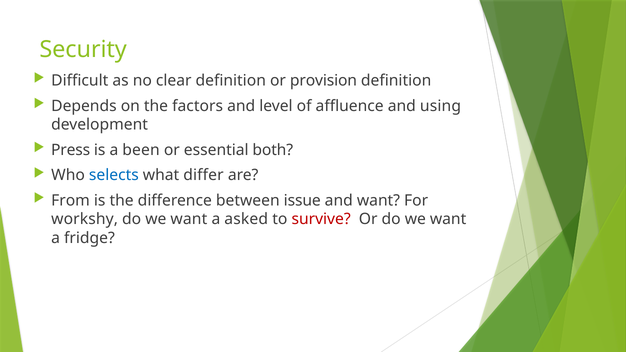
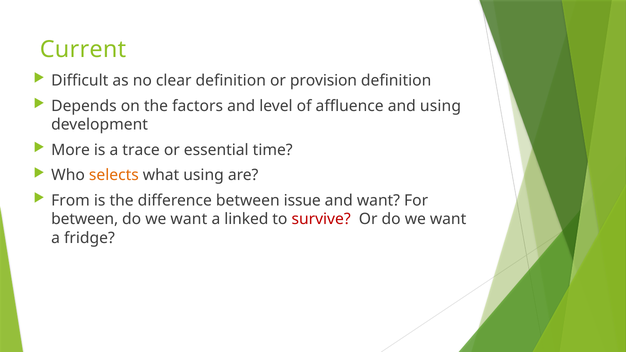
Security: Security -> Current
Press: Press -> More
been: been -> trace
both: both -> time
selects colour: blue -> orange
what differ: differ -> using
workshy at (85, 219): workshy -> between
asked: asked -> linked
